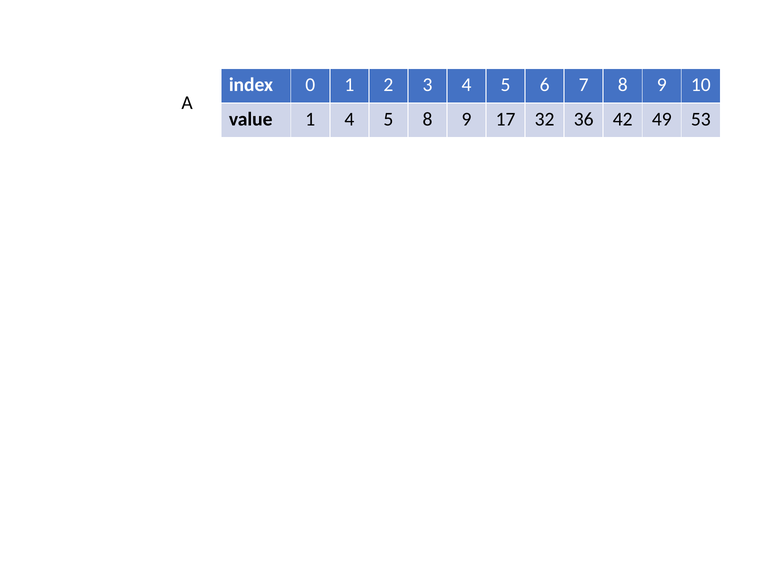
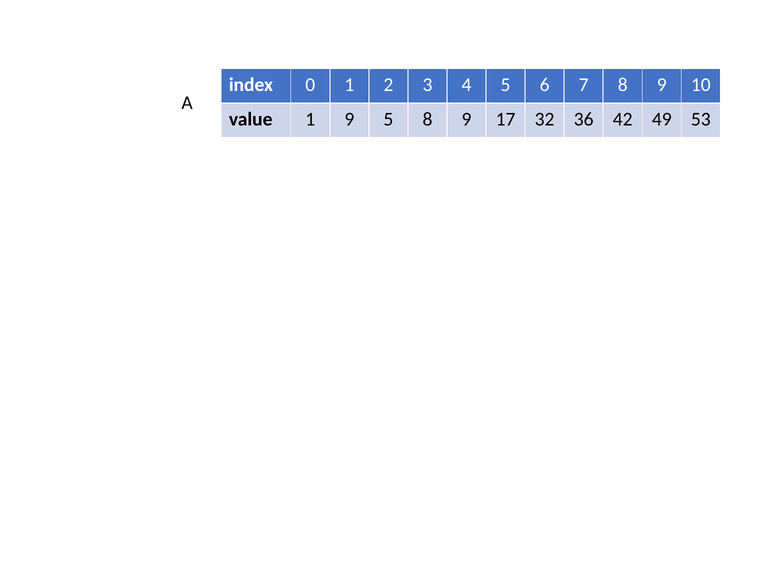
1 4: 4 -> 9
